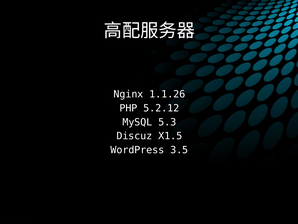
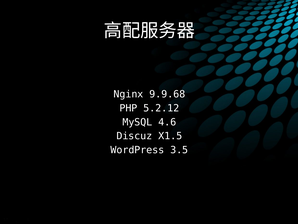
1.1.26: 1.1.26 -> 9.9.68
5.3: 5.3 -> 4.6
